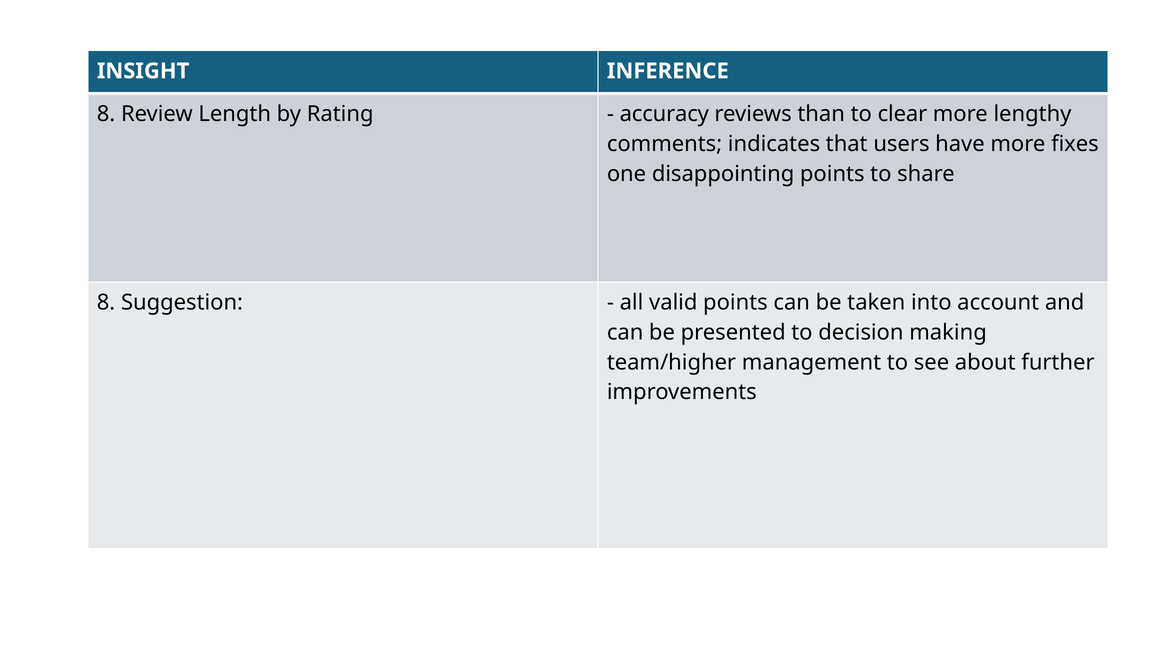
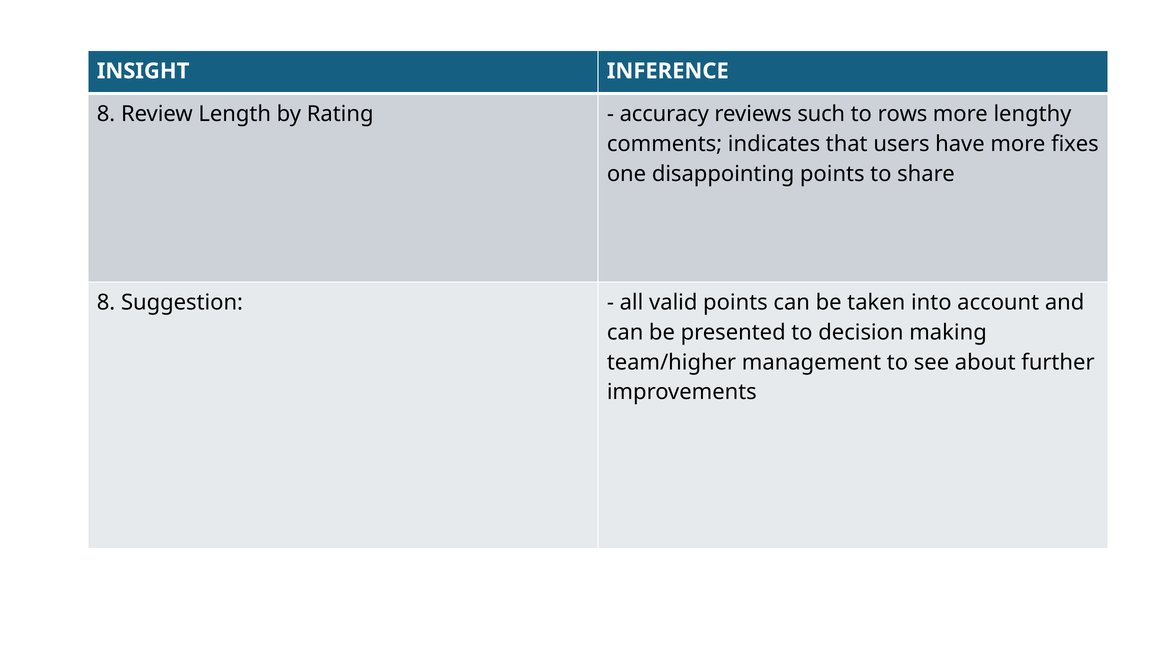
than: than -> such
clear: clear -> rows
